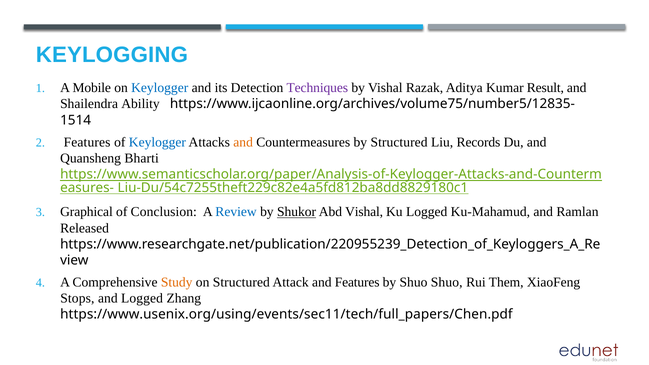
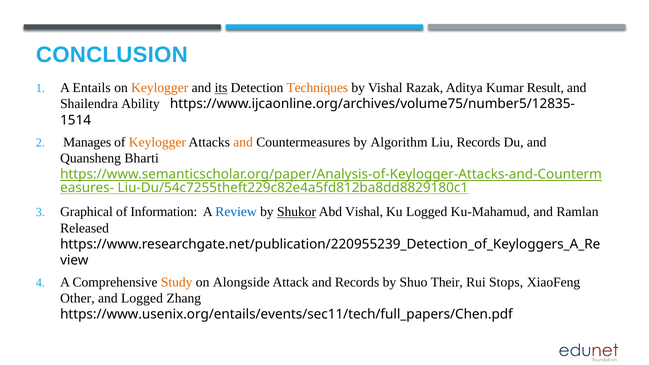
KEYLOGGING: KEYLOGGING -> CONCLUSION
Mobile: Mobile -> Entails
Keylogger at (160, 88) colour: blue -> orange
its underline: none -> present
Techniques colour: purple -> orange
Features at (87, 142): Features -> Manages
Keylogger at (157, 142) colour: blue -> orange
by Structured: Structured -> Algorithm
Conclusion: Conclusion -> Information
on Structured: Structured -> Alongside
and Features: Features -> Records
Shuo Shuo: Shuo -> Their
Them: Them -> Stops
Stops: Stops -> Other
https://www.usenix.org/using/events/sec11/tech/full_papers/Chen.pdf: https://www.usenix.org/using/events/sec11/tech/full_papers/Chen.pdf -> https://www.usenix.org/entails/events/sec11/tech/full_papers/Chen.pdf
